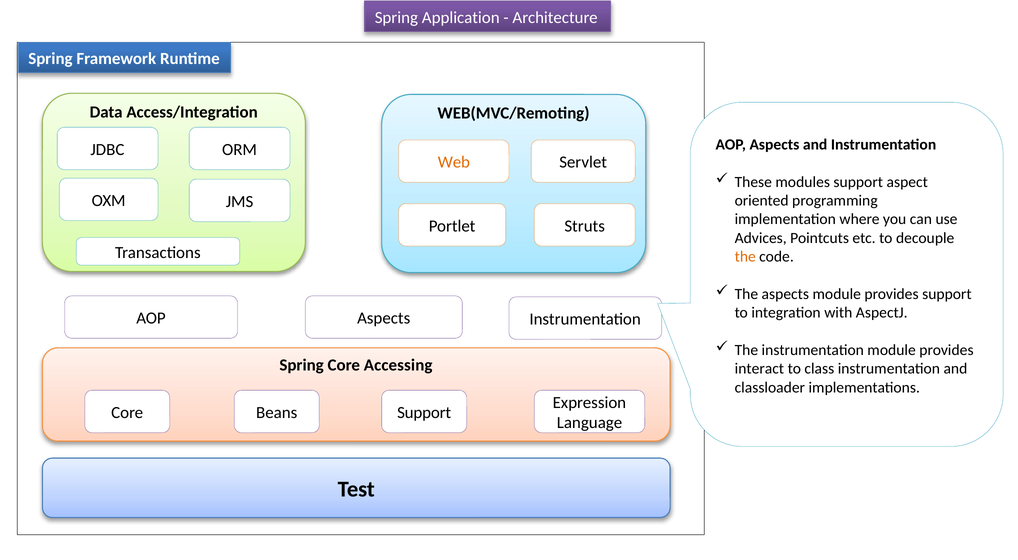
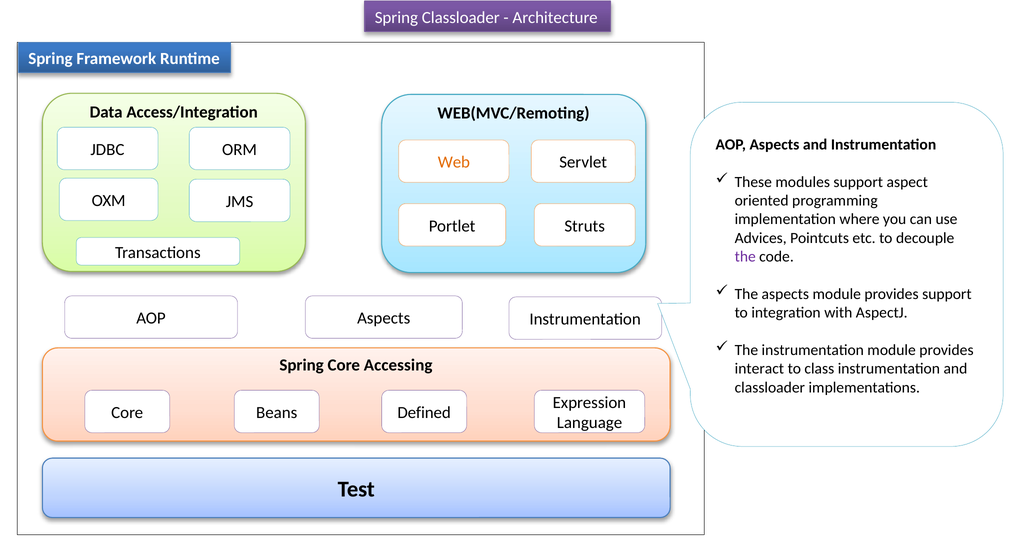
Spring Application: Application -> Classloader
the at (745, 257) colour: orange -> purple
Beans Support: Support -> Defined
